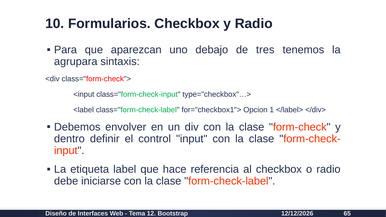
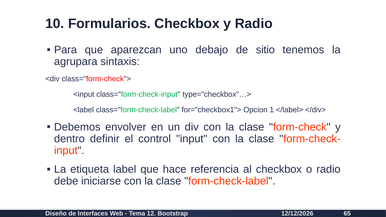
tres: tres -> sitio
